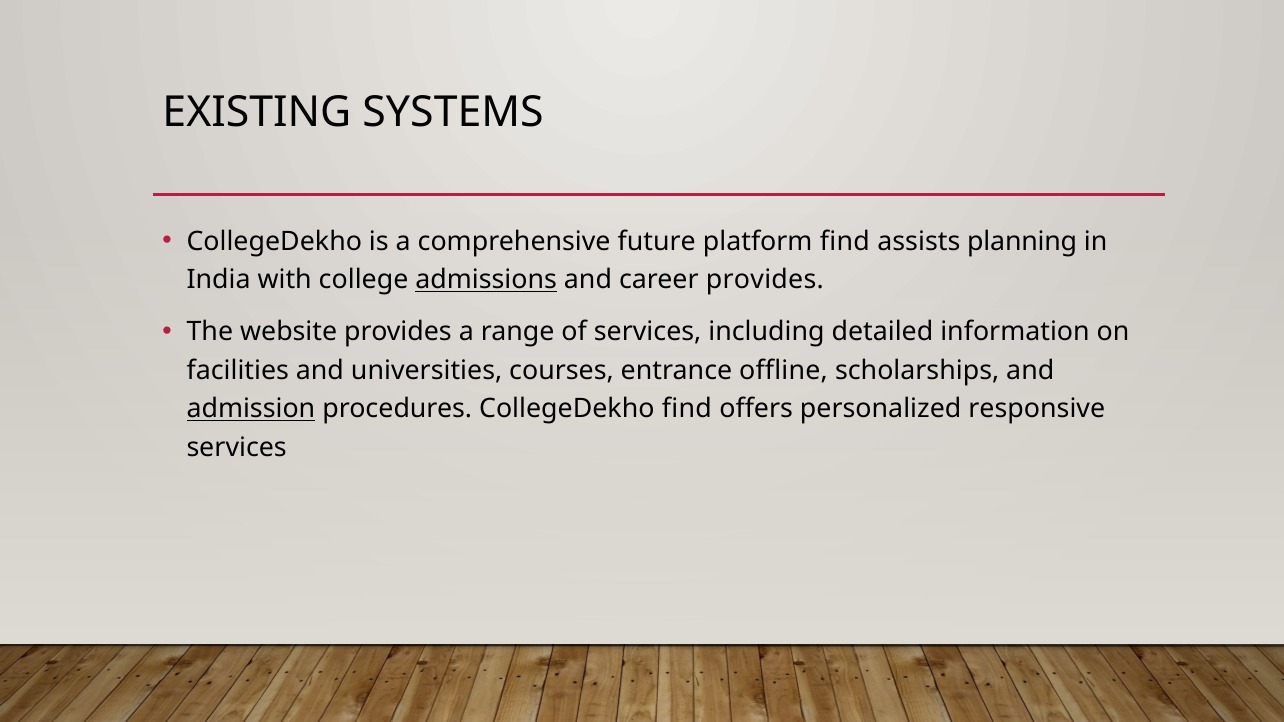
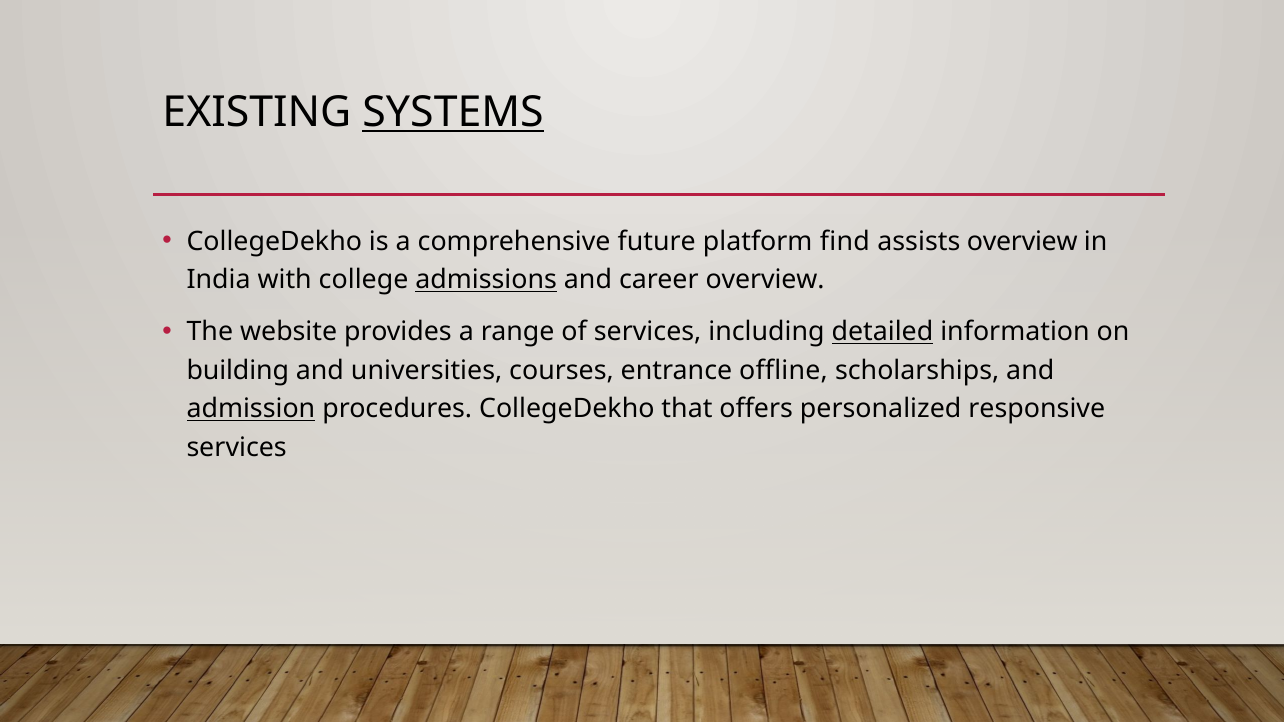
SYSTEMS underline: none -> present
assists planning: planning -> overview
career provides: provides -> overview
detailed underline: none -> present
facilities: facilities -> building
CollegeDekho find: find -> that
